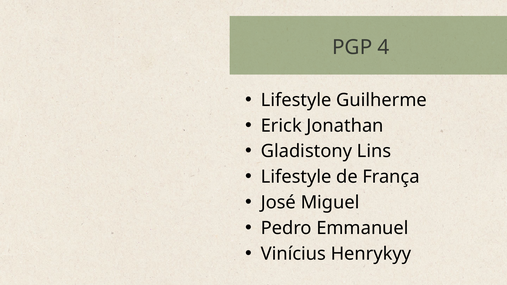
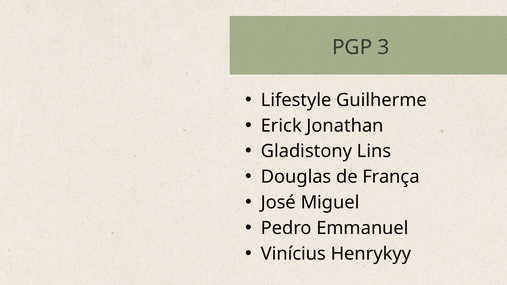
4: 4 -> 3
Lifestyle at (296, 177): Lifestyle -> Douglas
